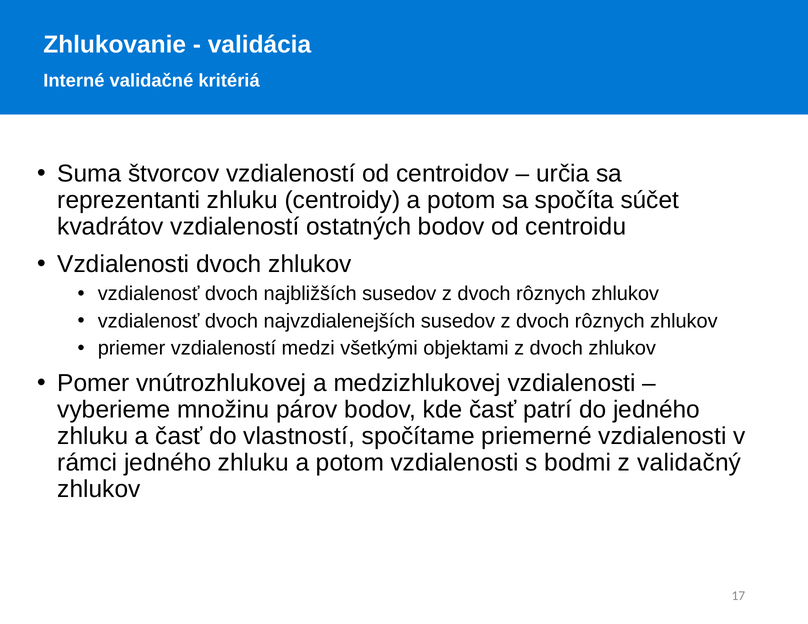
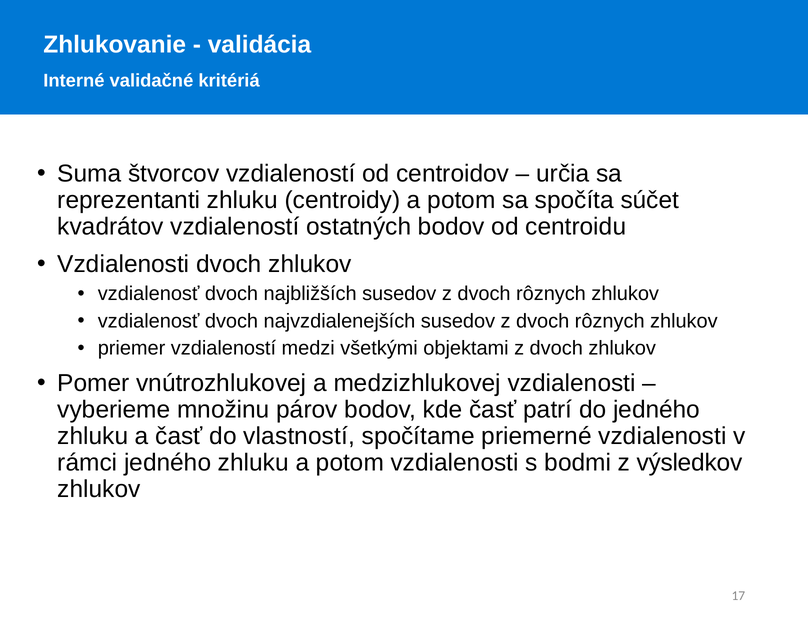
validačný: validačný -> výsledkov
